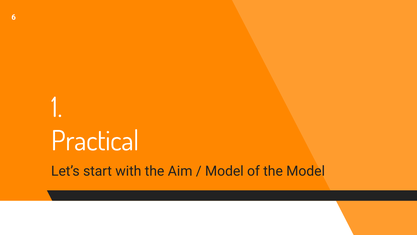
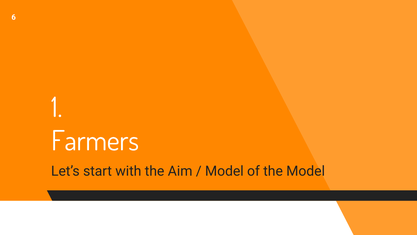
Practical: Practical -> Farmers
